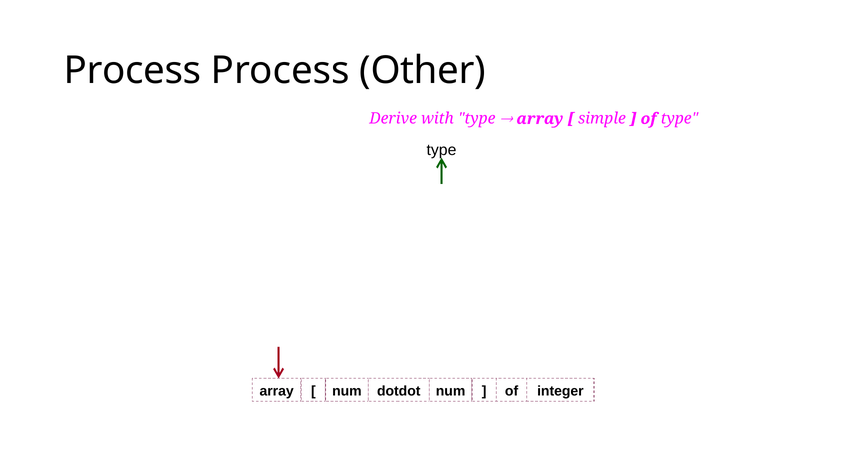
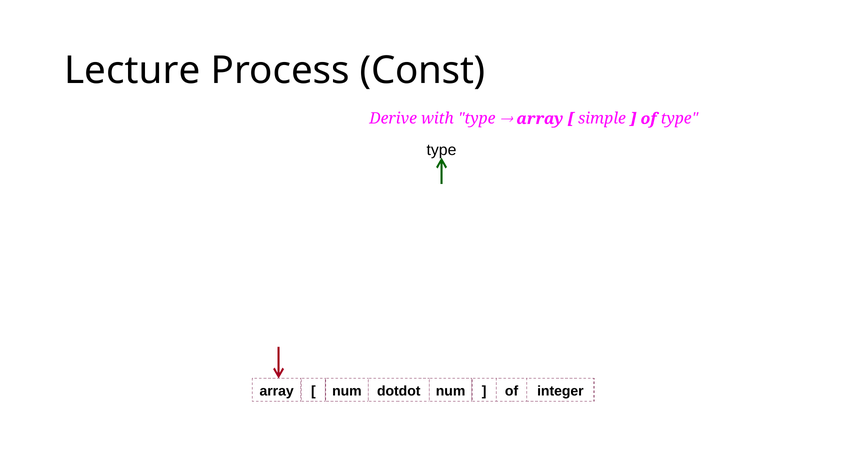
Process at (133, 71): Process -> Lecture
Other: Other -> Const
